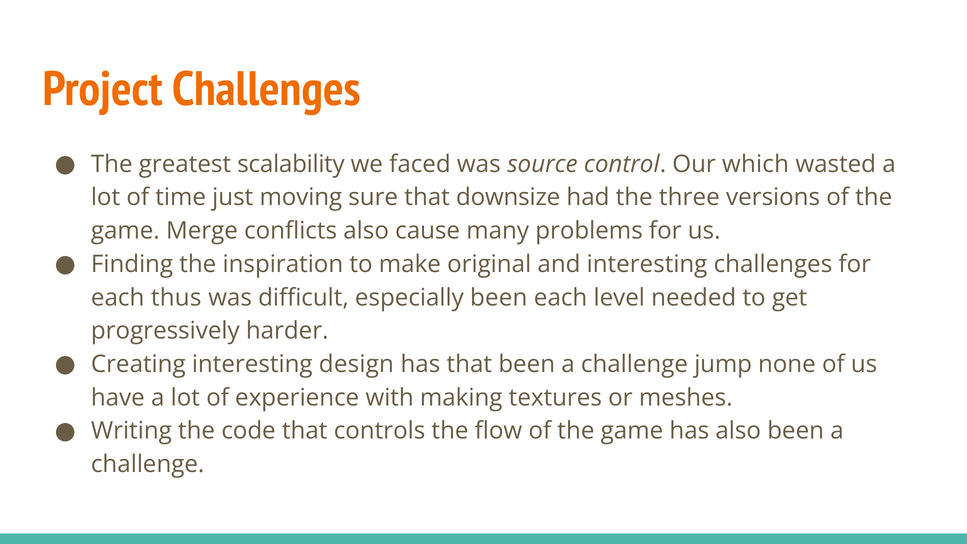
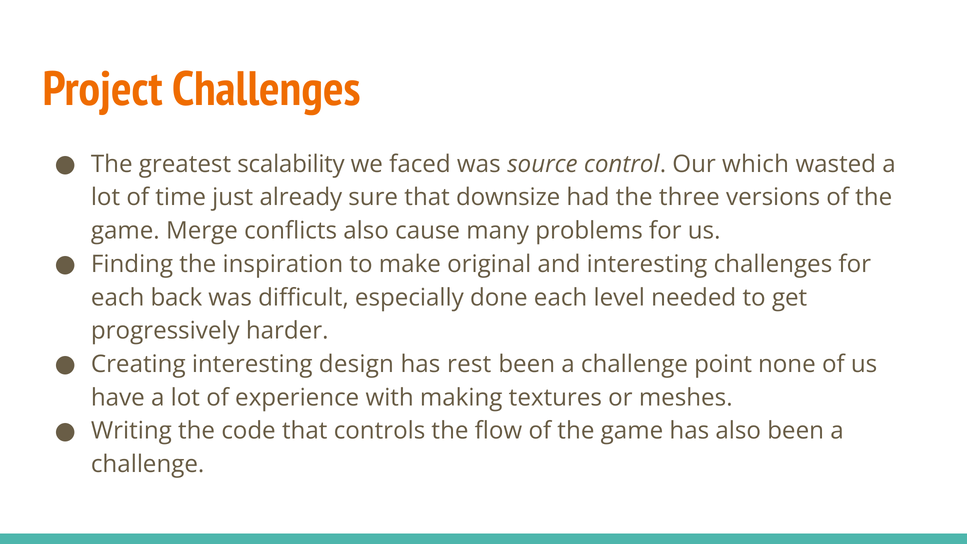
moving: moving -> already
thus: thus -> back
especially been: been -> done
has that: that -> rest
jump: jump -> point
